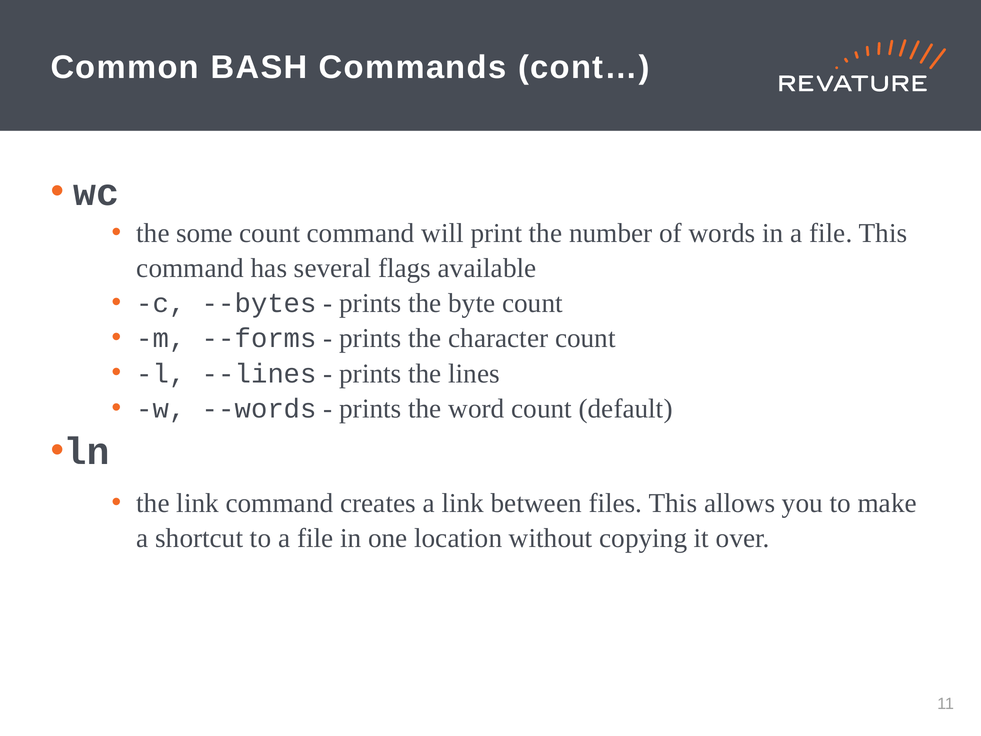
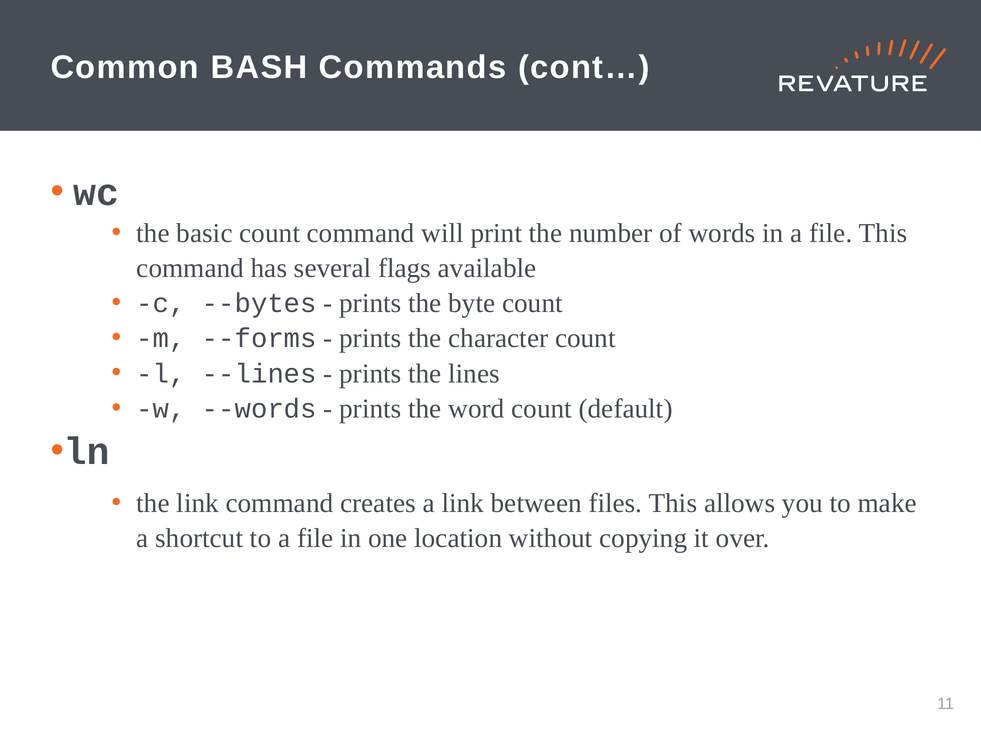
some: some -> basic
